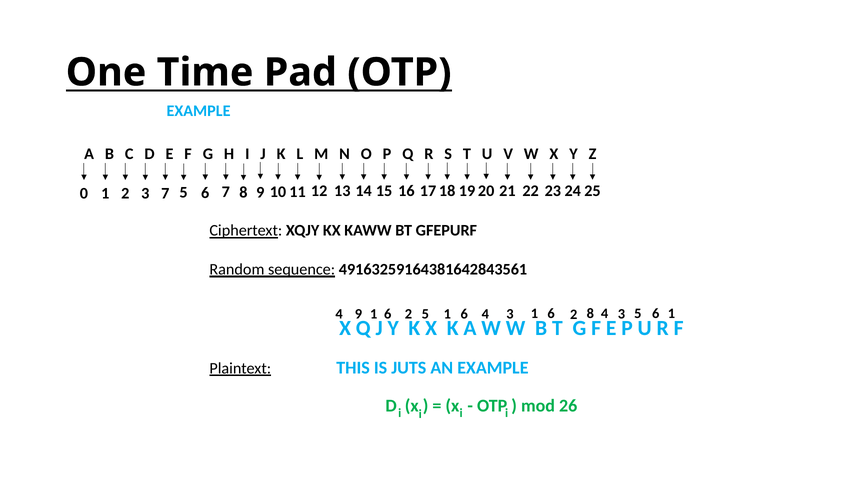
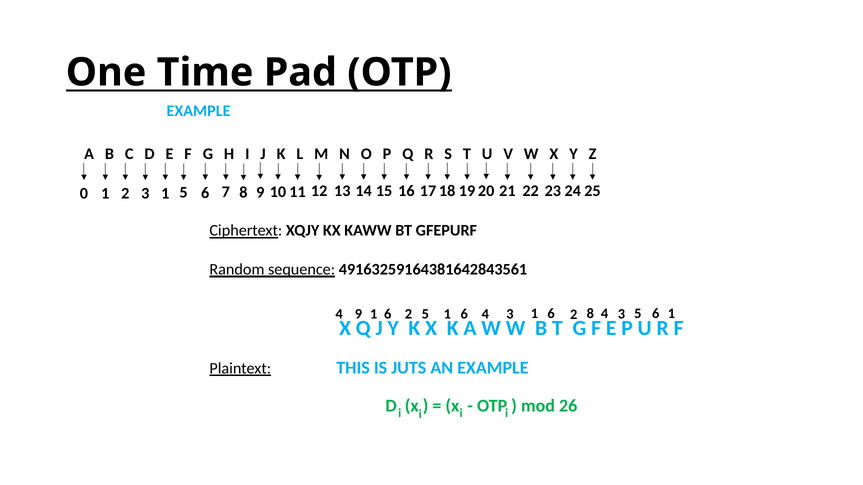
2 3 7: 7 -> 1
